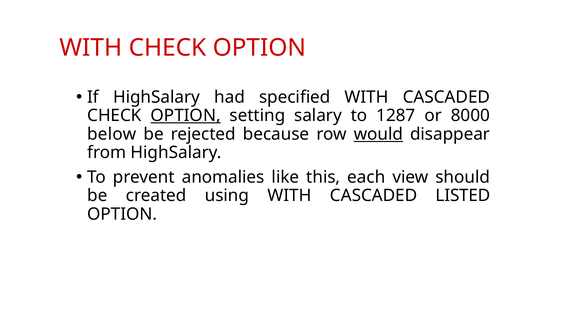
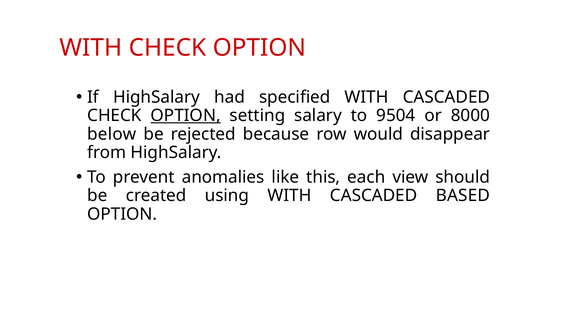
1287: 1287 -> 9504
would underline: present -> none
LISTED: LISTED -> BASED
